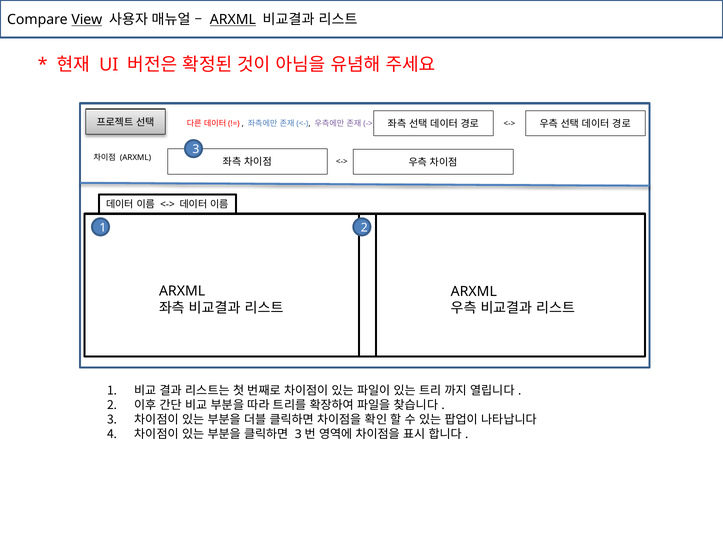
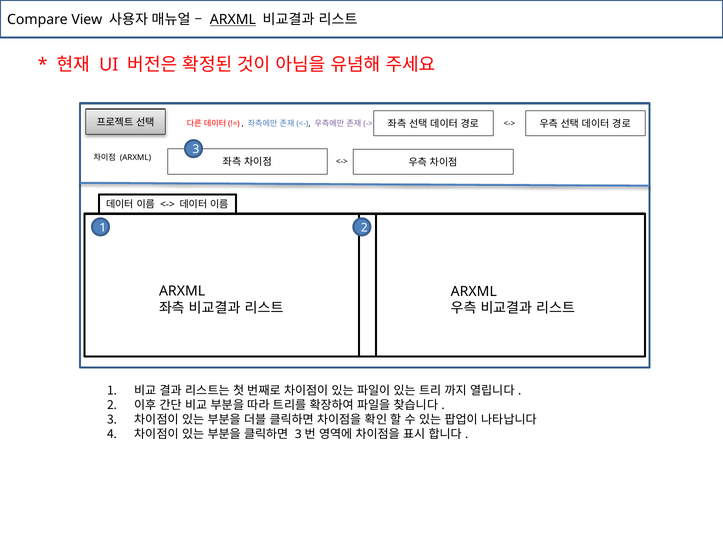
View underline: present -> none
